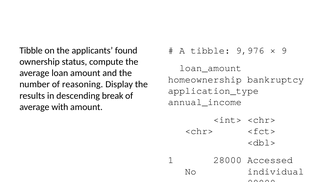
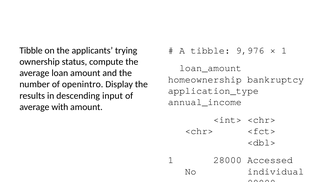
9 at (284, 50): 9 -> 1
found: found -> trying
reasoning: reasoning -> openintro
break: break -> input
